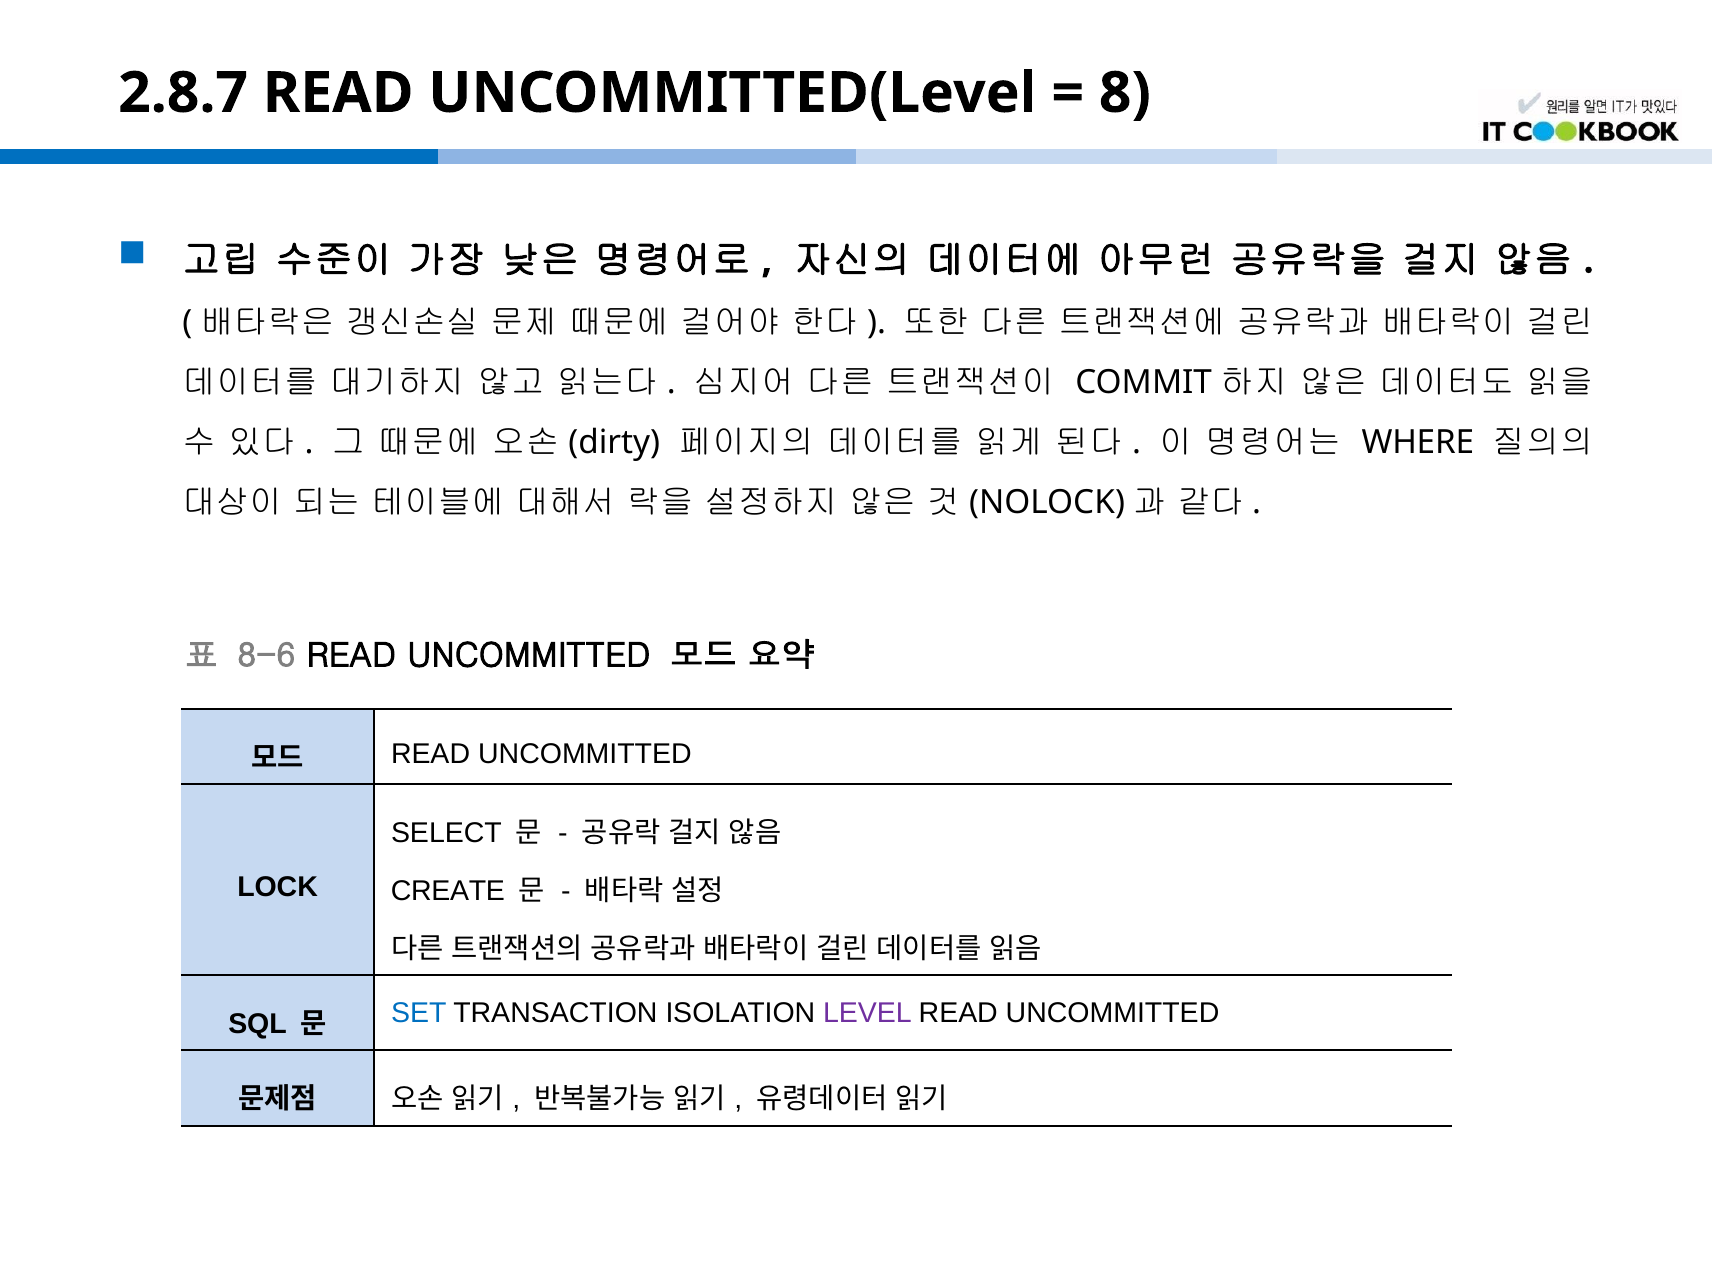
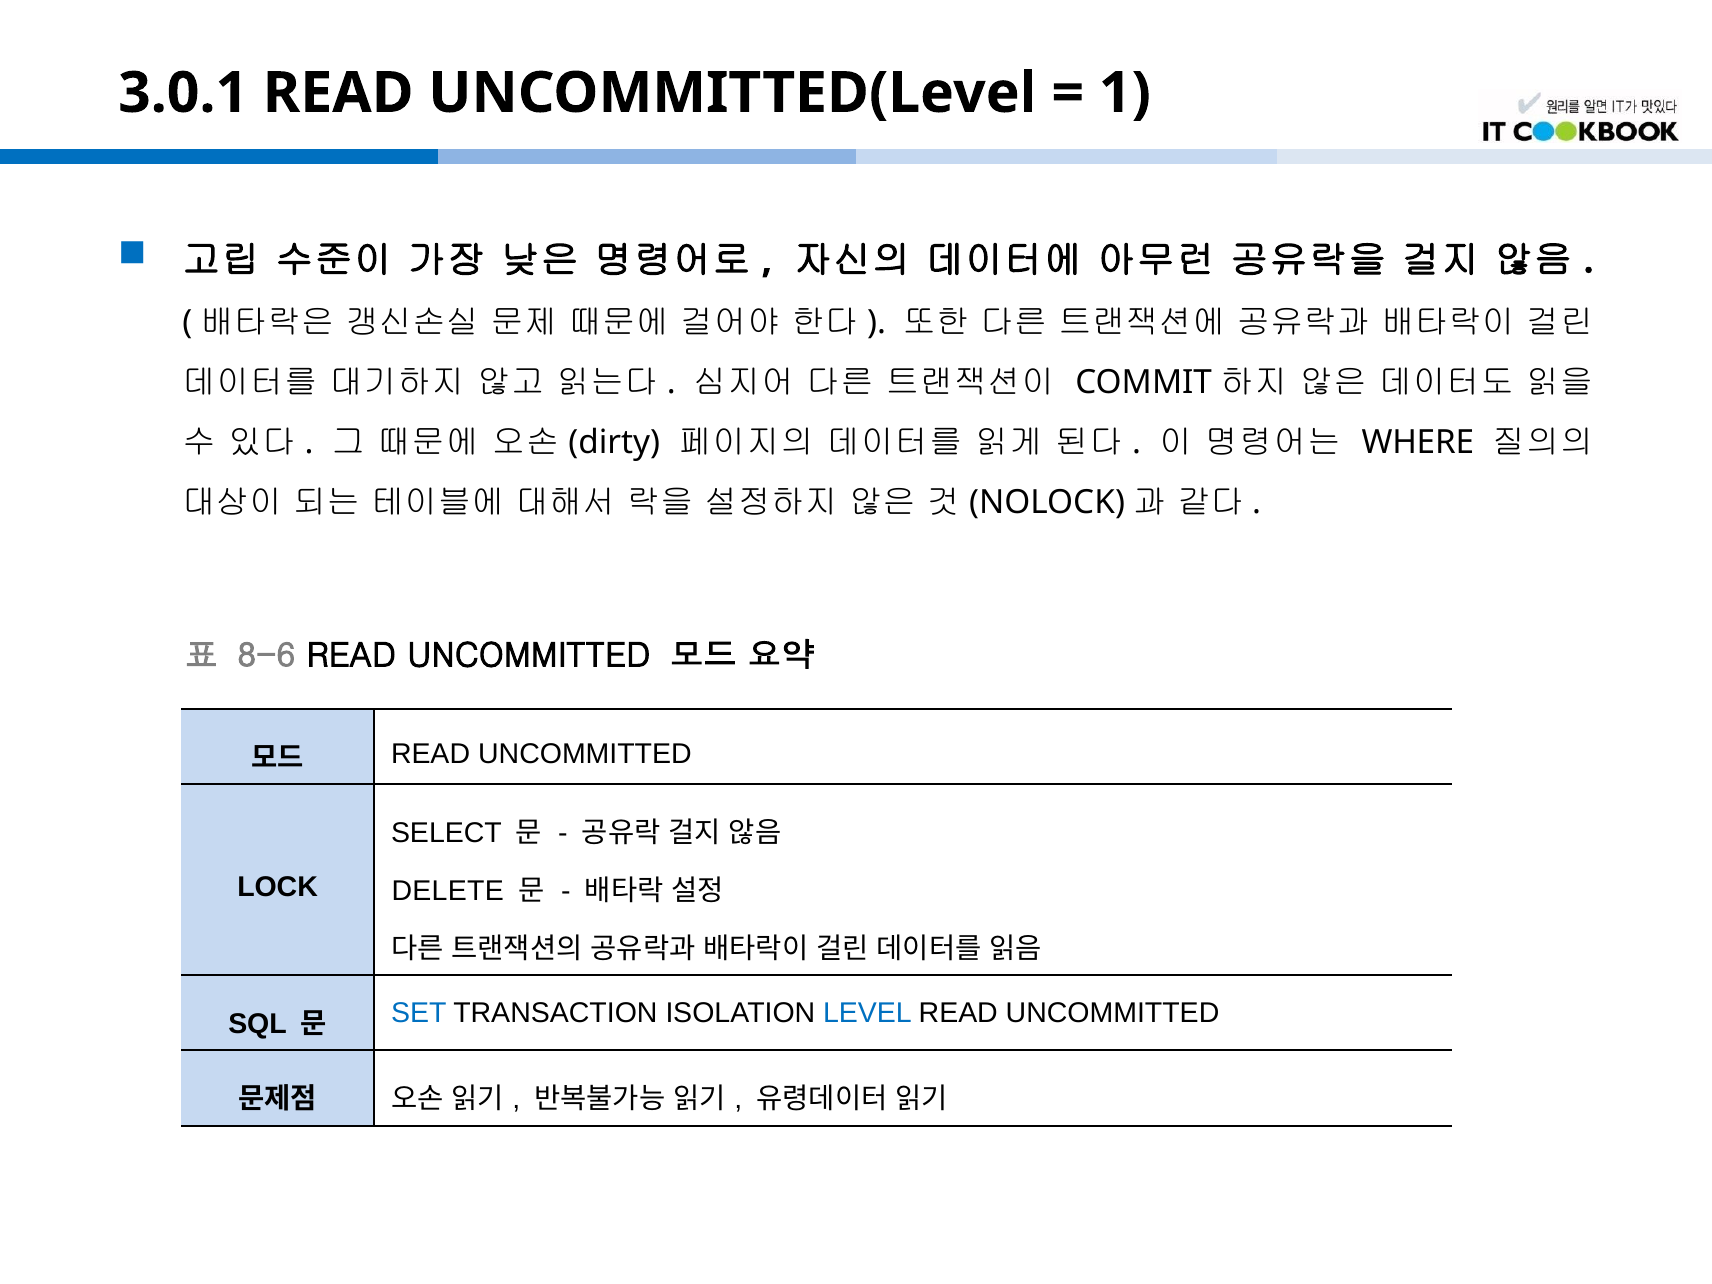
2.8.7: 2.8.7 -> 3.0.1
8: 8 -> 1
CREATE: CREATE -> DELETE
LEVEL colour: purple -> blue
